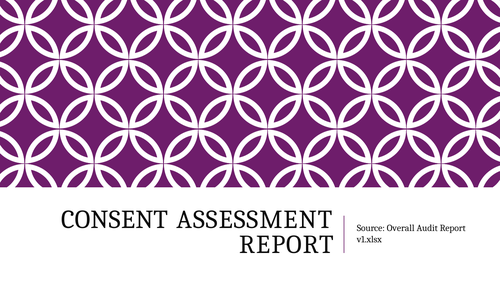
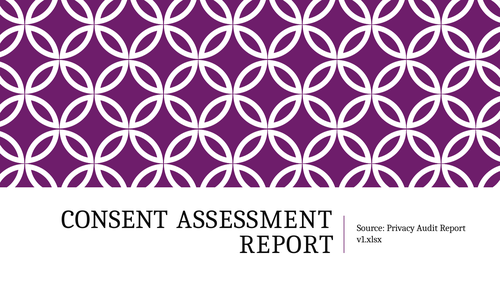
Overall: Overall -> Privacy
